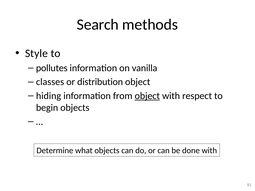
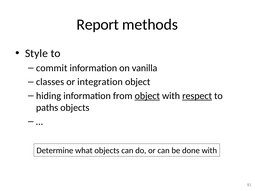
Search: Search -> Report
pollutes: pollutes -> commit
distribution: distribution -> integration
respect underline: none -> present
begin: begin -> paths
